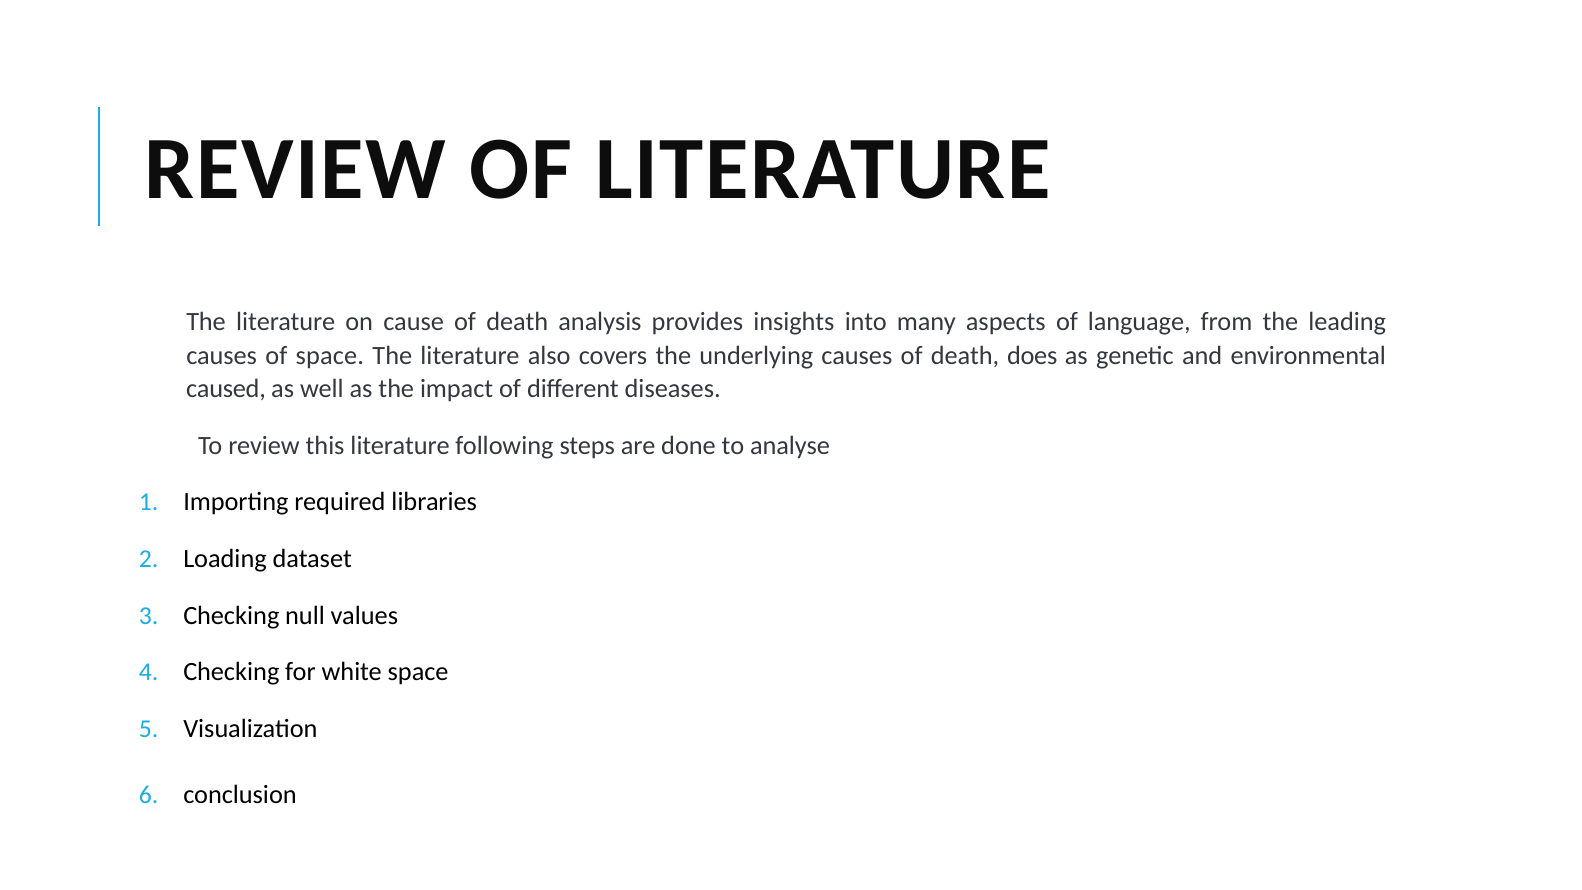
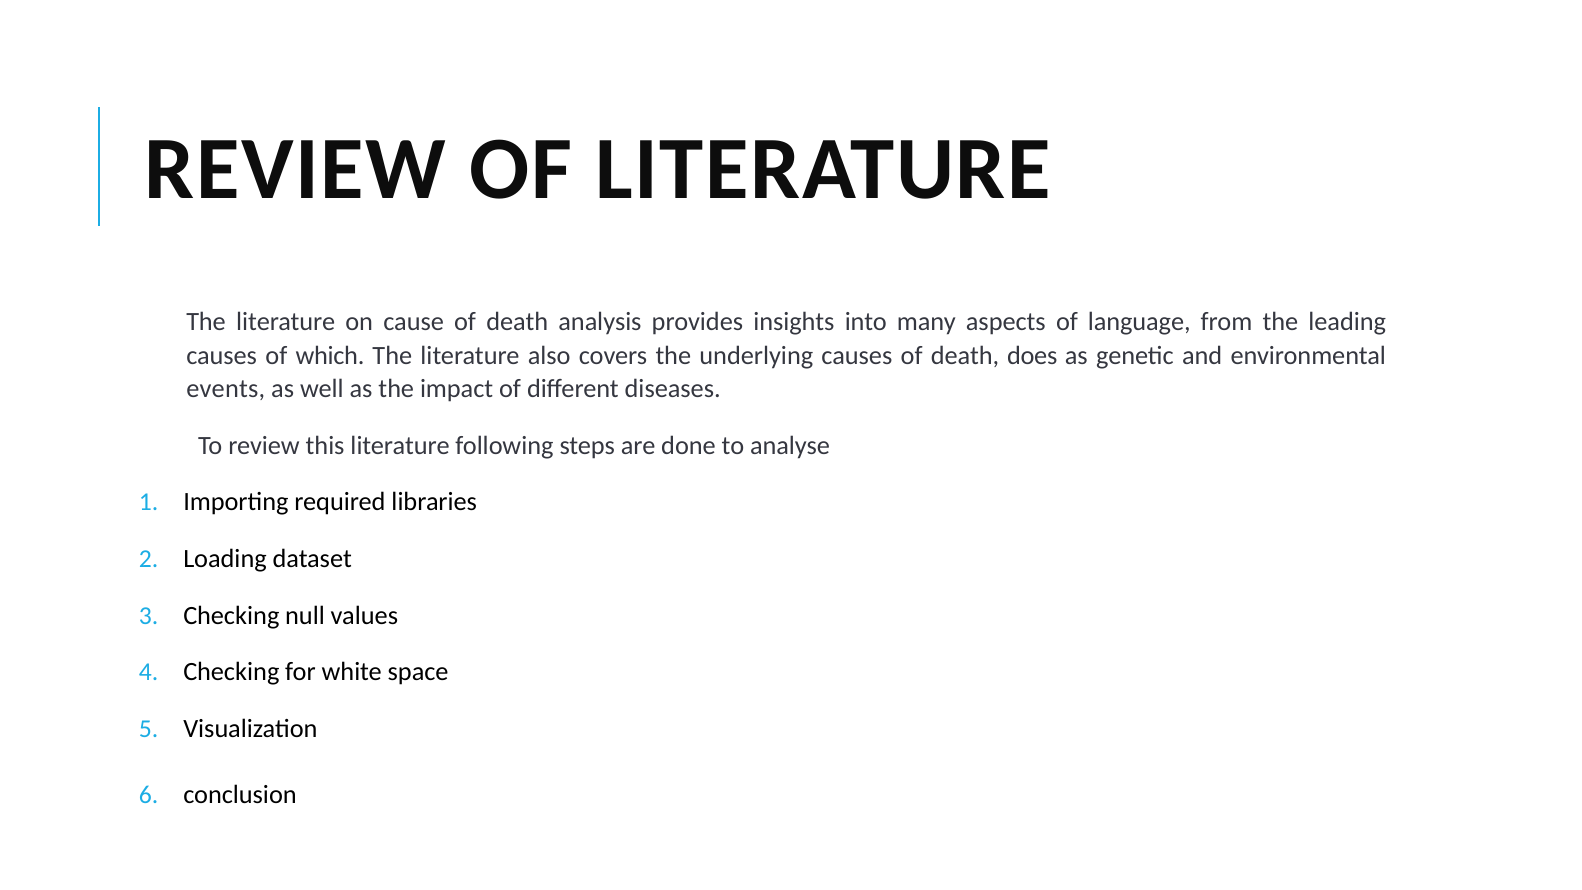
of space: space -> which
caused: caused -> events
